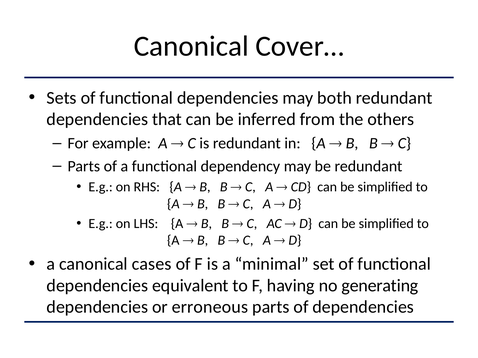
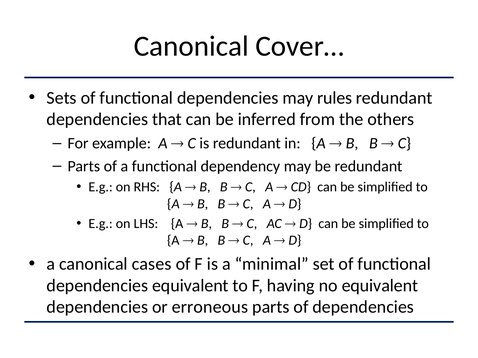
both: both -> rules
no generating: generating -> equivalent
